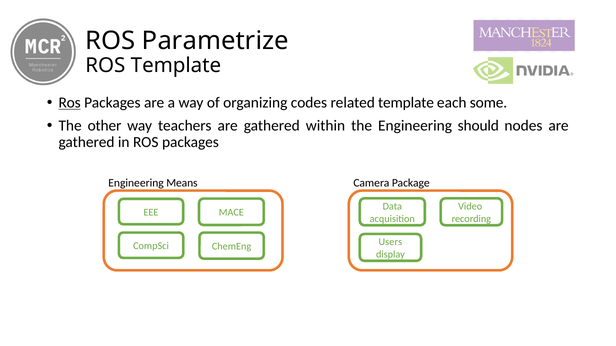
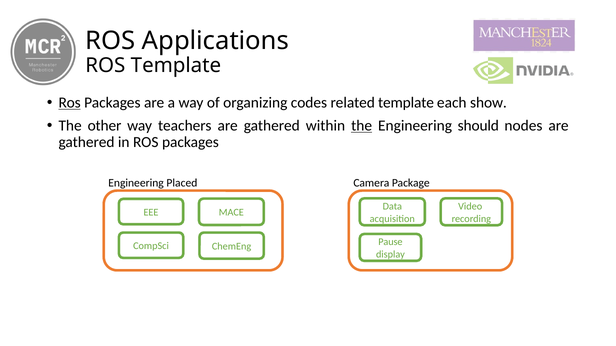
Parametrize: Parametrize -> Applications
some: some -> show
the at (362, 126) underline: none -> present
Means: Means -> Placed
Users: Users -> Pause
